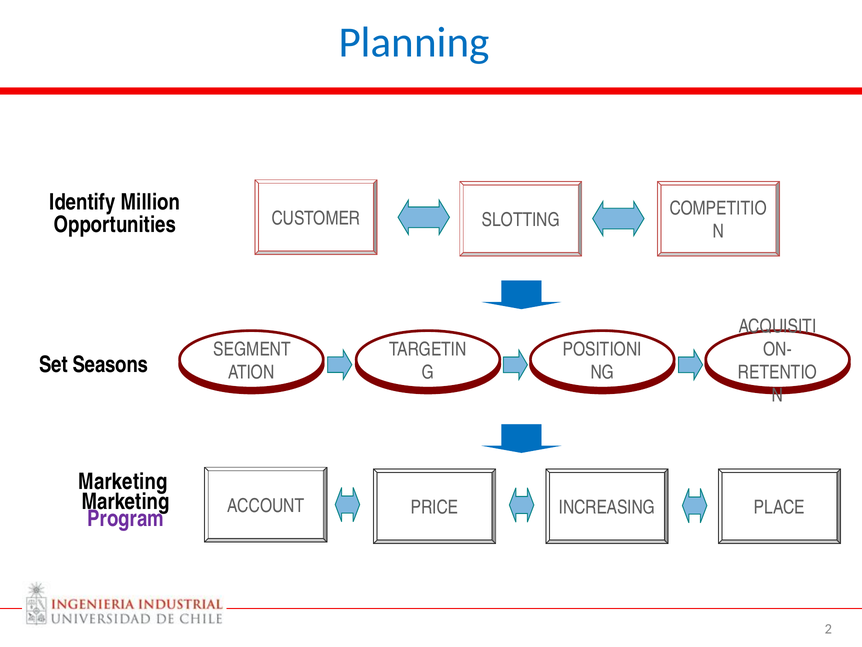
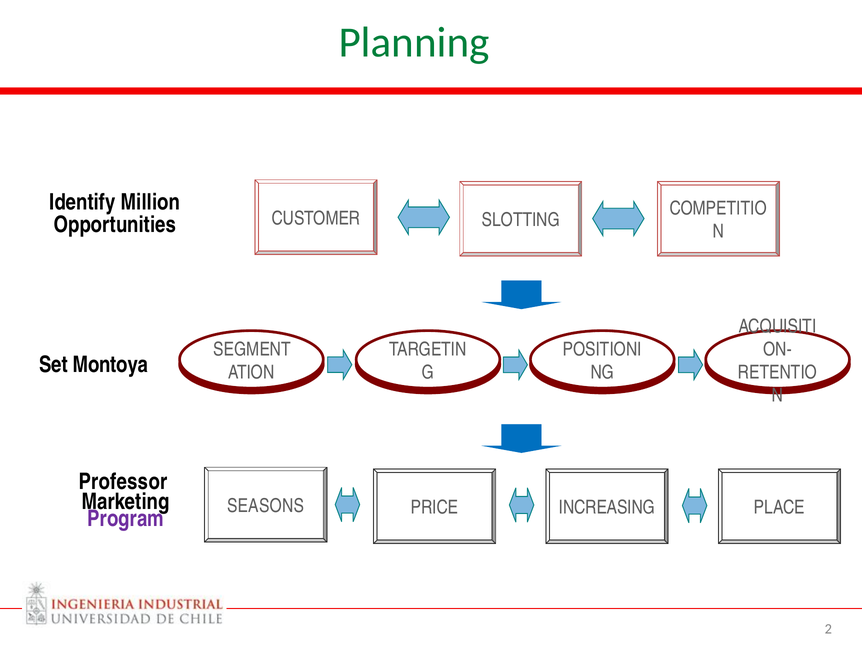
Planning colour: blue -> green
Seasons: Seasons -> Montoya
Marketing at (123, 481): Marketing -> Professor
ACCOUNT: ACCOUNT -> SEASONS
